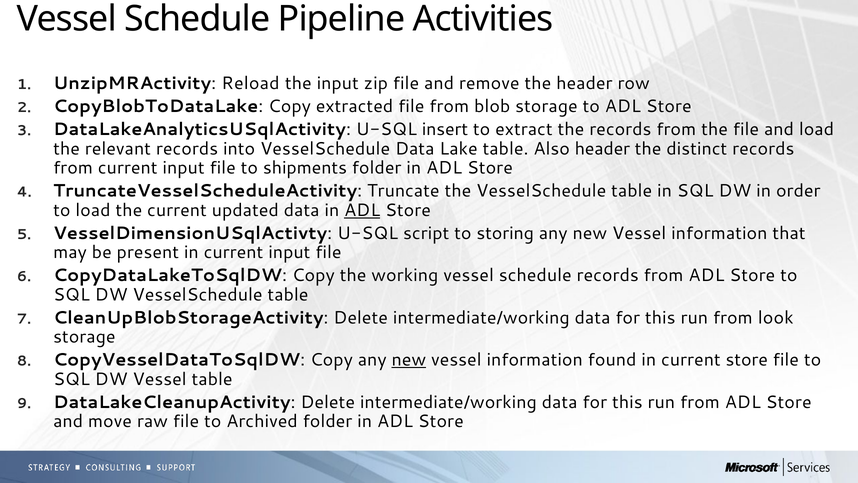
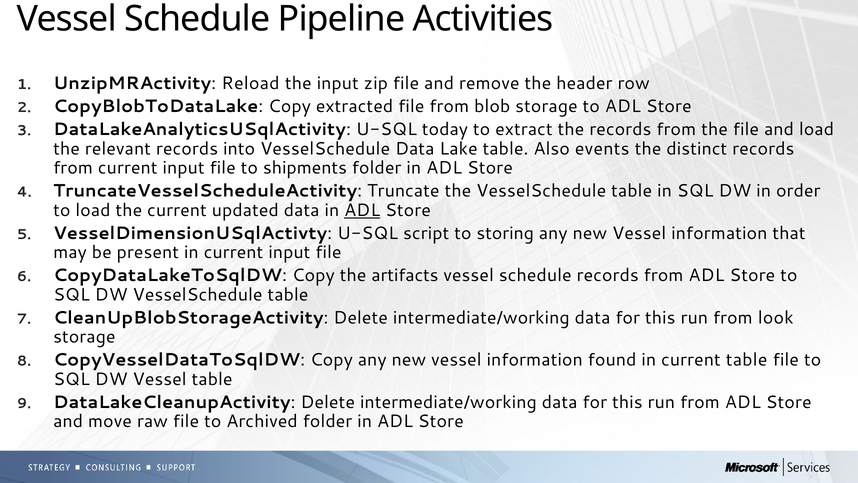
insert: insert -> today
Also header: header -> events
working: working -> artifacts
new at (409, 360) underline: present -> none
current store: store -> table
